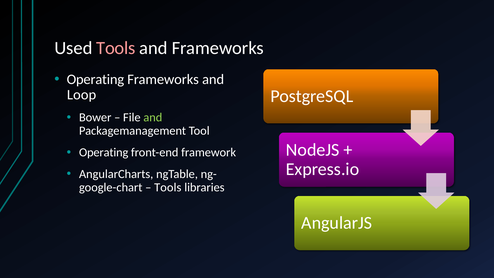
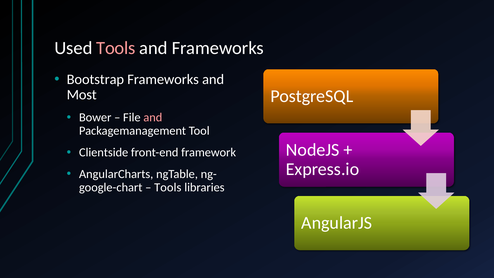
Operating at (95, 79): Operating -> Bootstrap
Loop: Loop -> Most
and at (153, 118) colour: light green -> pink
Operating at (104, 152): Operating -> Clientside
